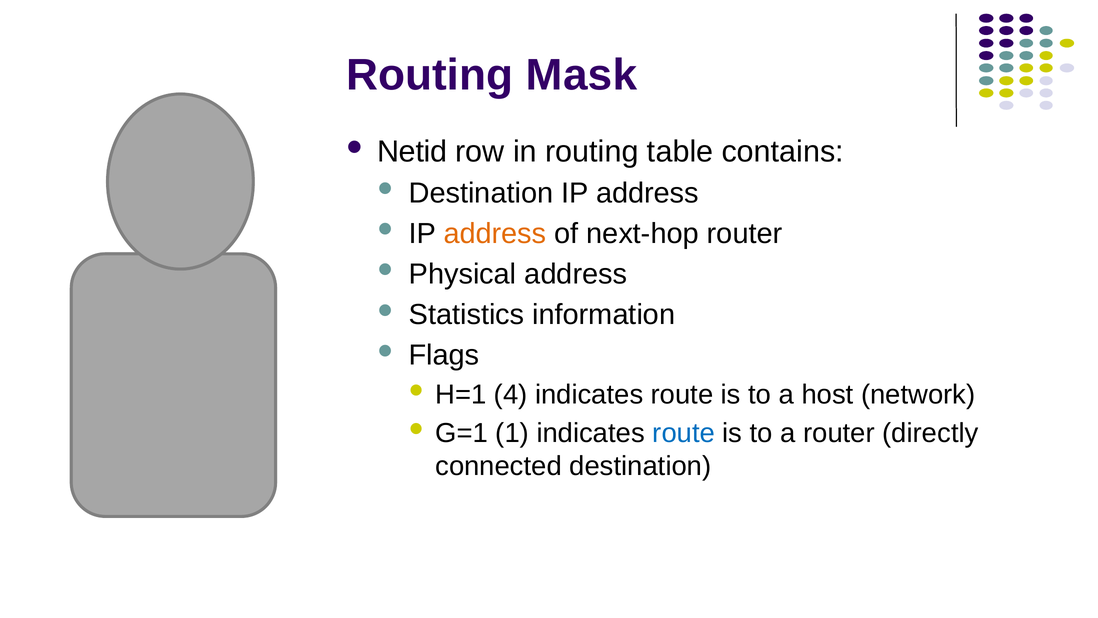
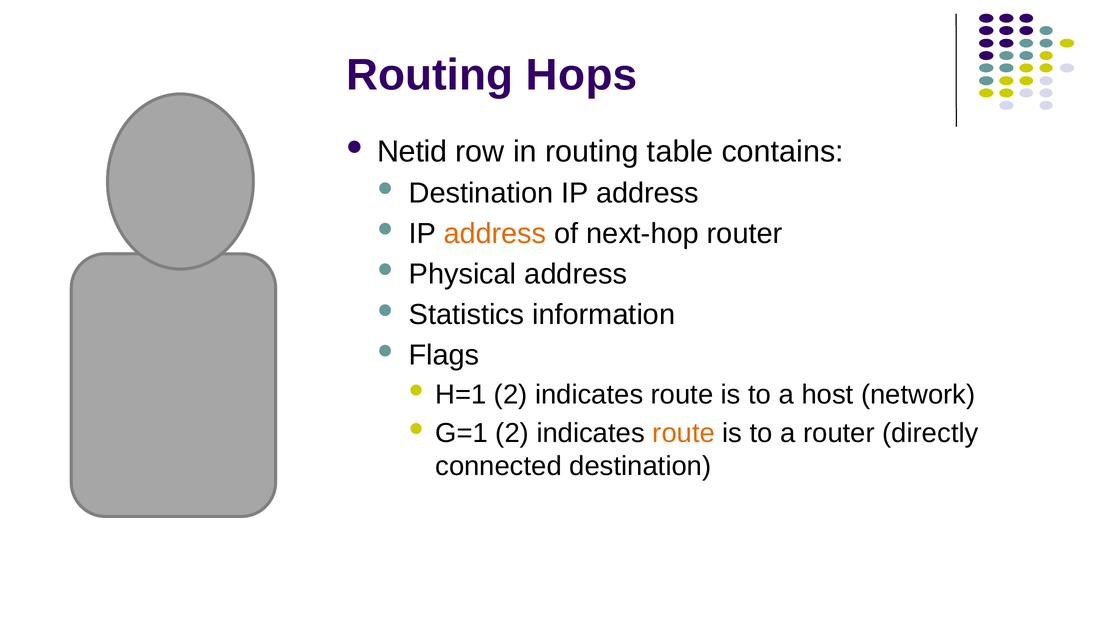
Mask: Mask -> Hops
H=1 4: 4 -> 2
G=1 1: 1 -> 2
route at (684, 433) colour: blue -> orange
